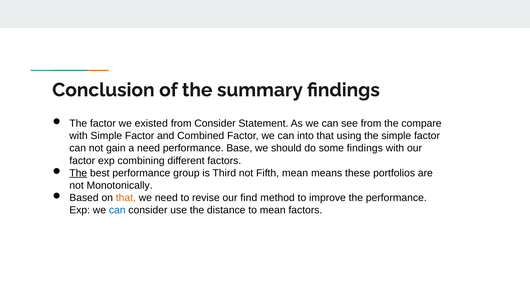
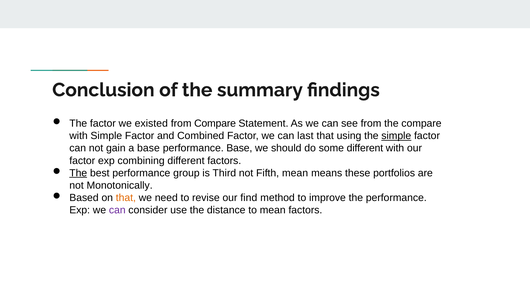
from Consider: Consider -> Compare
into: into -> last
simple at (396, 136) underline: none -> present
a need: need -> base
some findings: findings -> different
can at (117, 210) colour: blue -> purple
